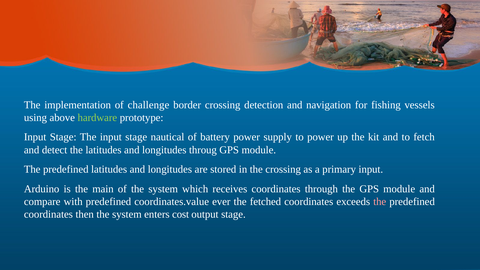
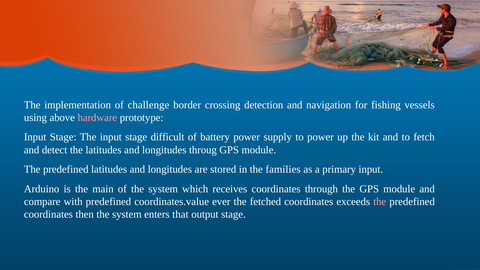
hardware colour: light green -> pink
nautical: nautical -> difficult
the crossing: crossing -> families
cost: cost -> that
